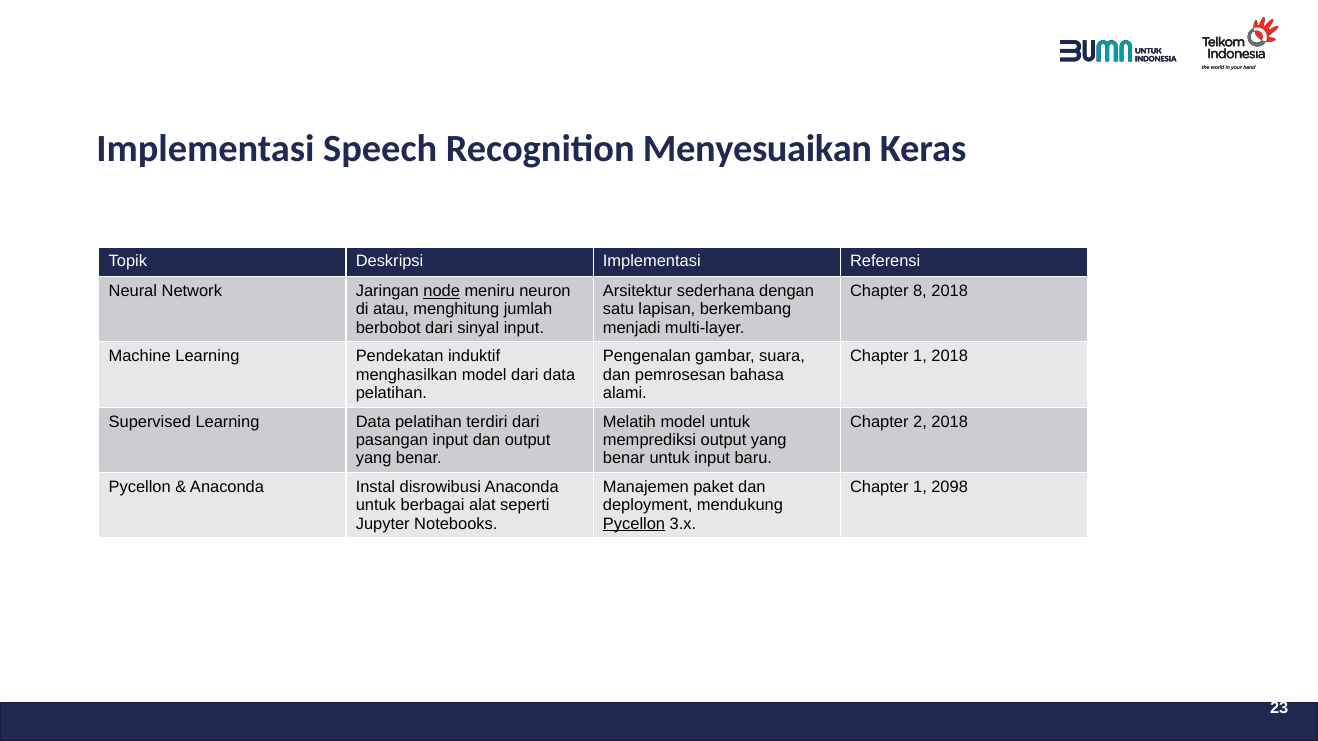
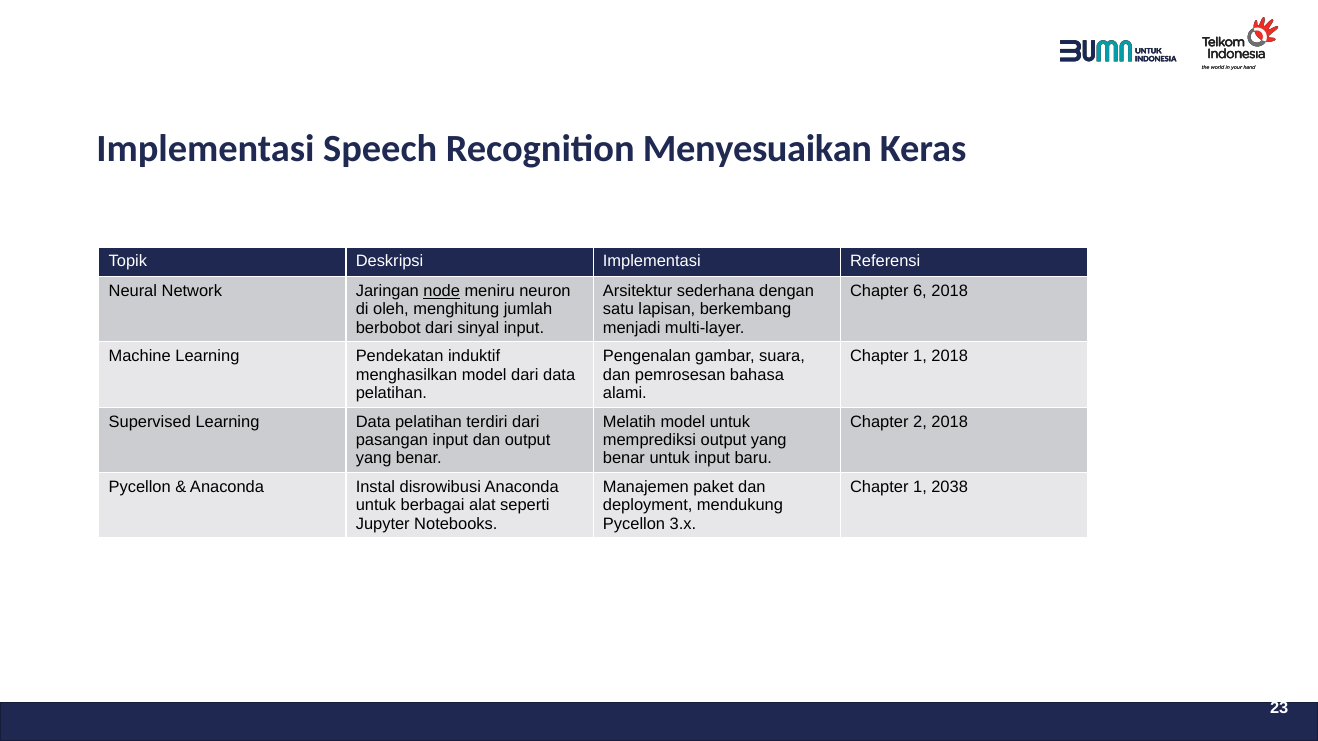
8: 8 -> 6
atau: atau -> oleh
2098: 2098 -> 2038
Pycellon at (634, 524) underline: present -> none
